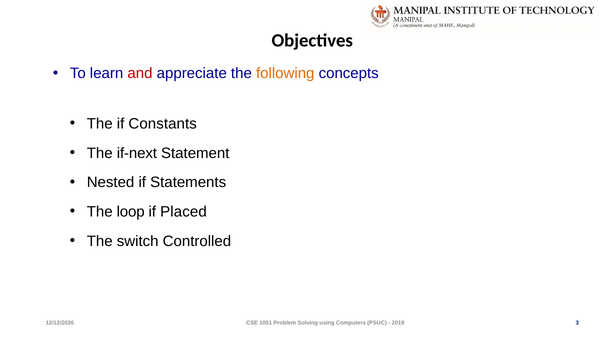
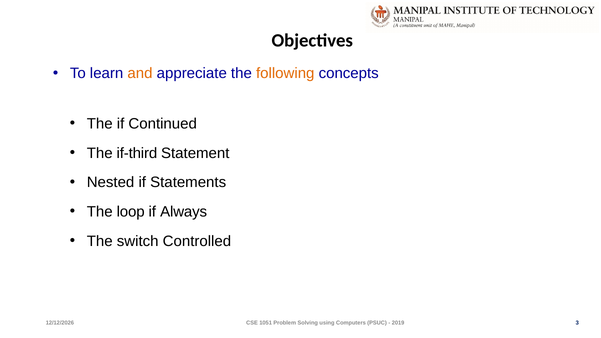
and colour: red -> orange
Constants: Constants -> Continued
if-next: if-next -> if-third
Placed: Placed -> Always
